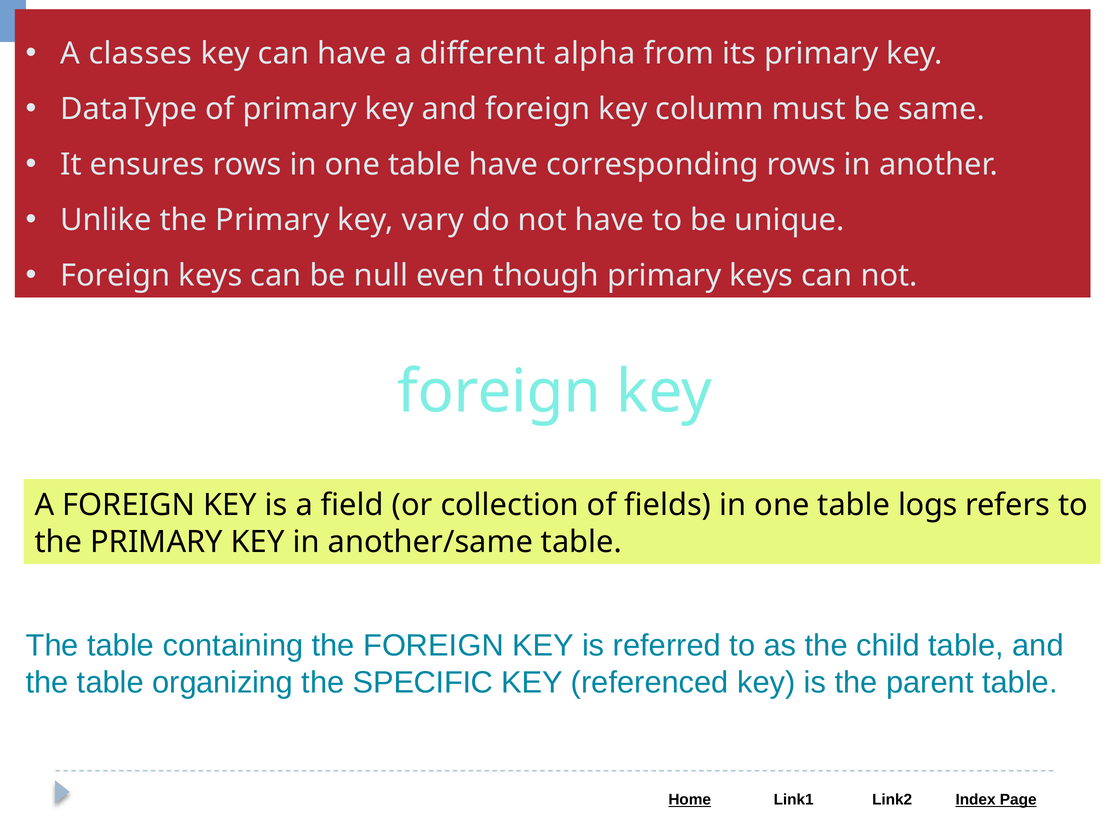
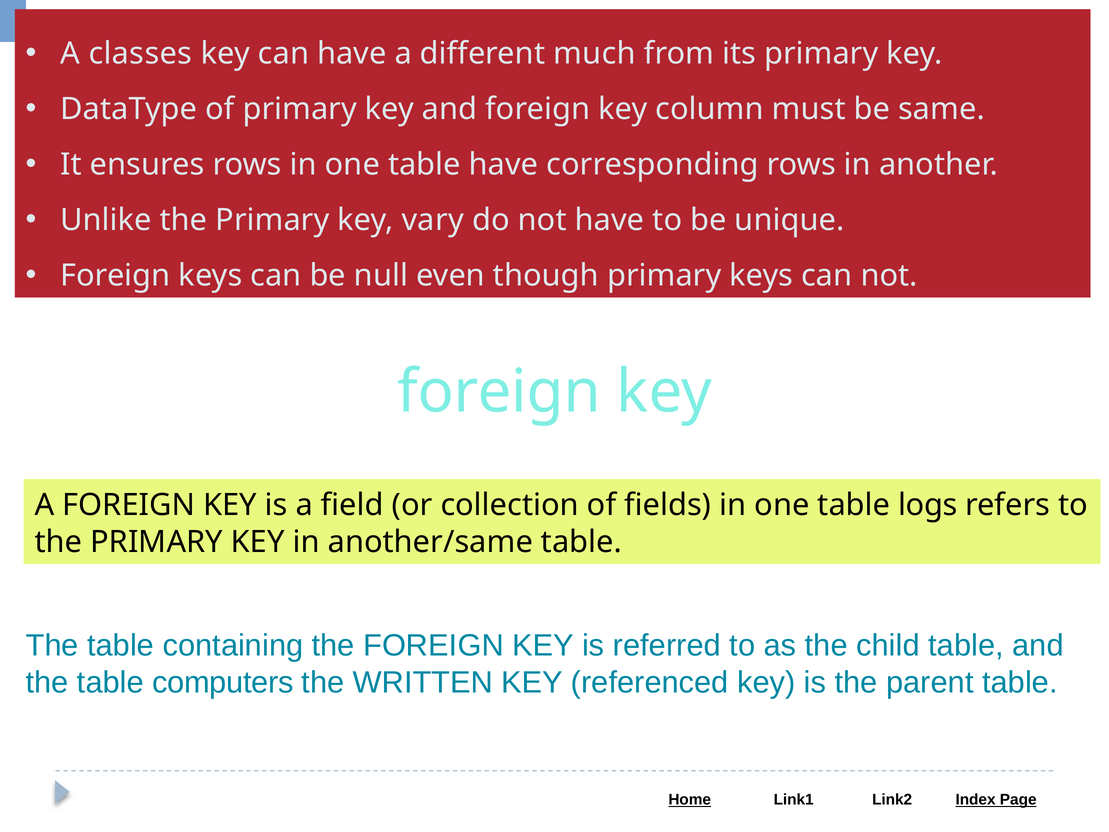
alpha: alpha -> much
organizing: organizing -> computers
SPECIFIC: SPECIFIC -> WRITTEN
